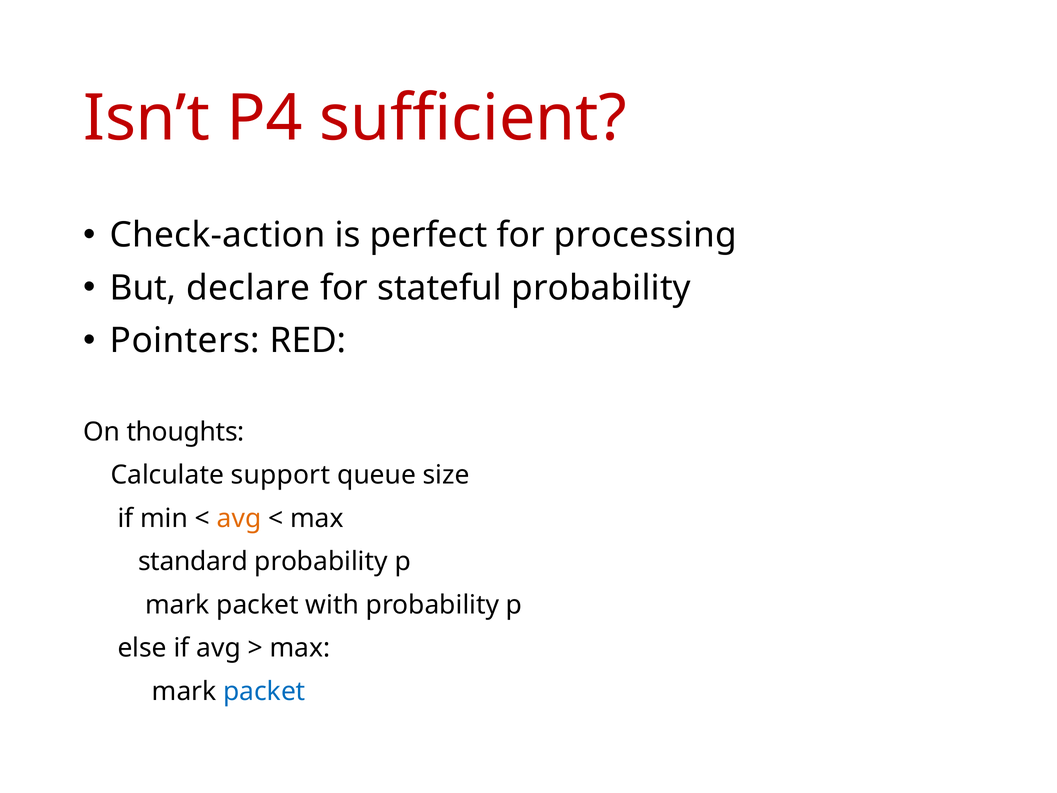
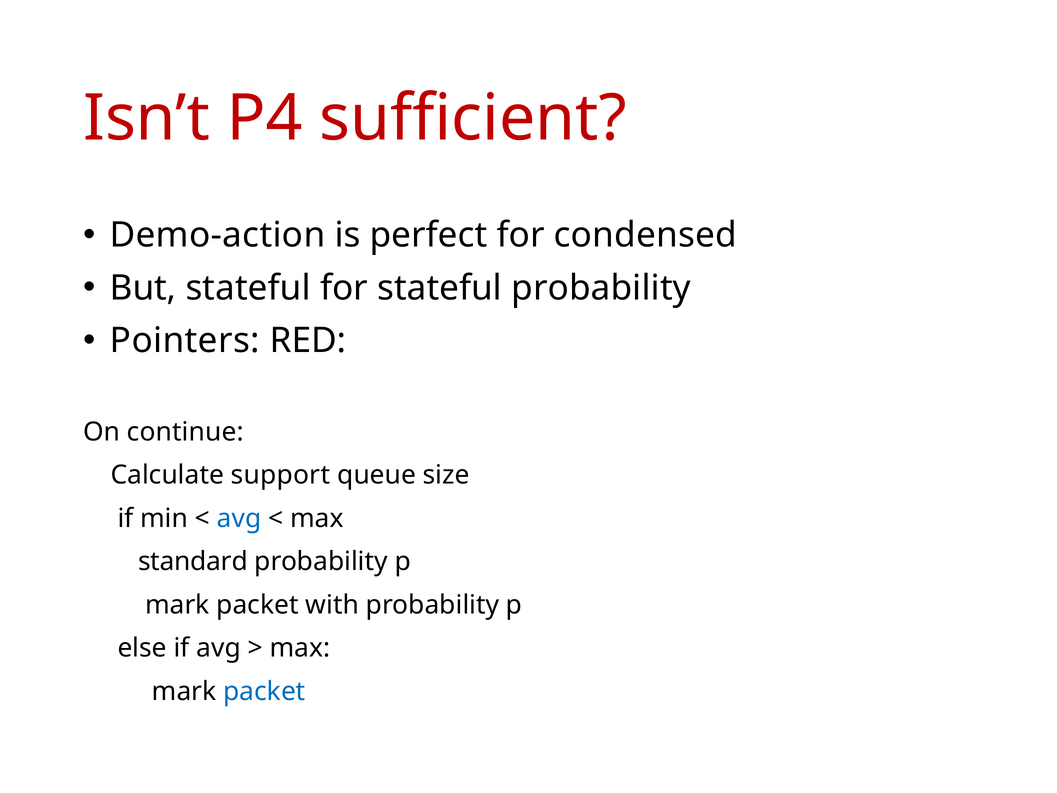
Check-action: Check-action -> Demo-action
processing: processing -> condensed
But declare: declare -> stateful
thoughts: thoughts -> continue
avg at (239, 518) colour: orange -> blue
